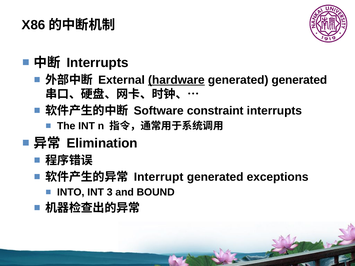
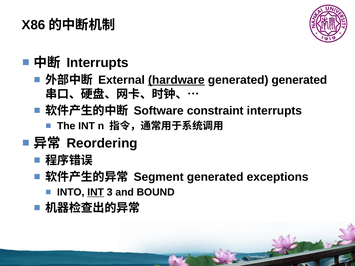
Elimination: Elimination -> Reordering
Interrupt: Interrupt -> Segment
INT at (96, 192) underline: none -> present
